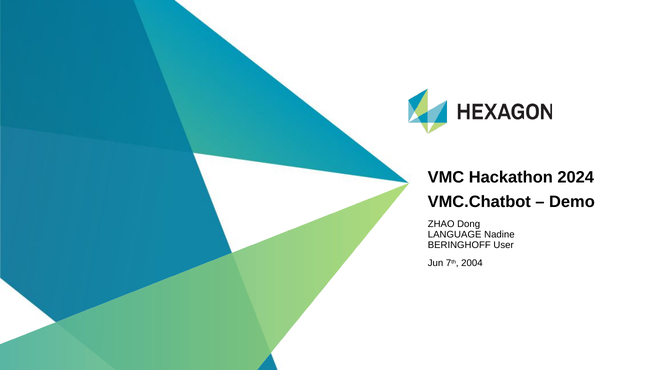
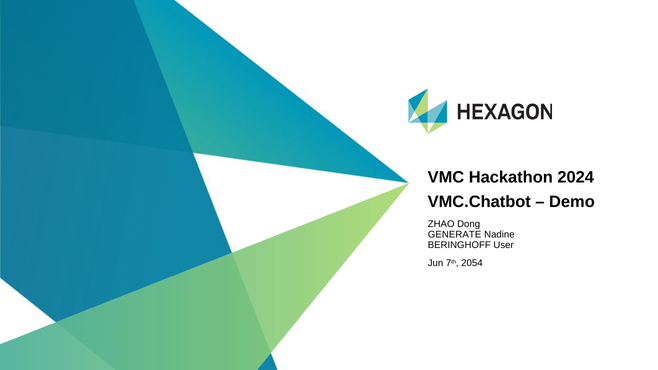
LANGUAGE: LANGUAGE -> GENERATE
2004: 2004 -> 2054
